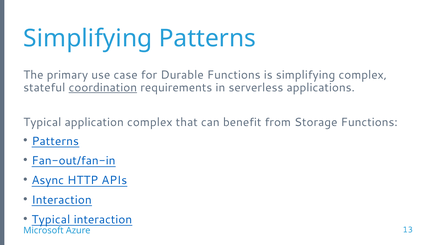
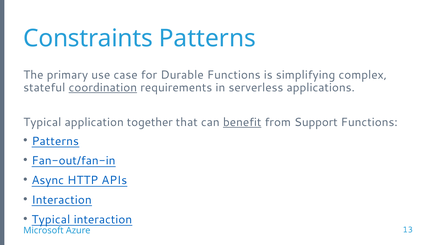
Simplifying at (88, 38): Simplifying -> Constraints
application complex: complex -> together
benefit underline: none -> present
Storage: Storage -> Support
